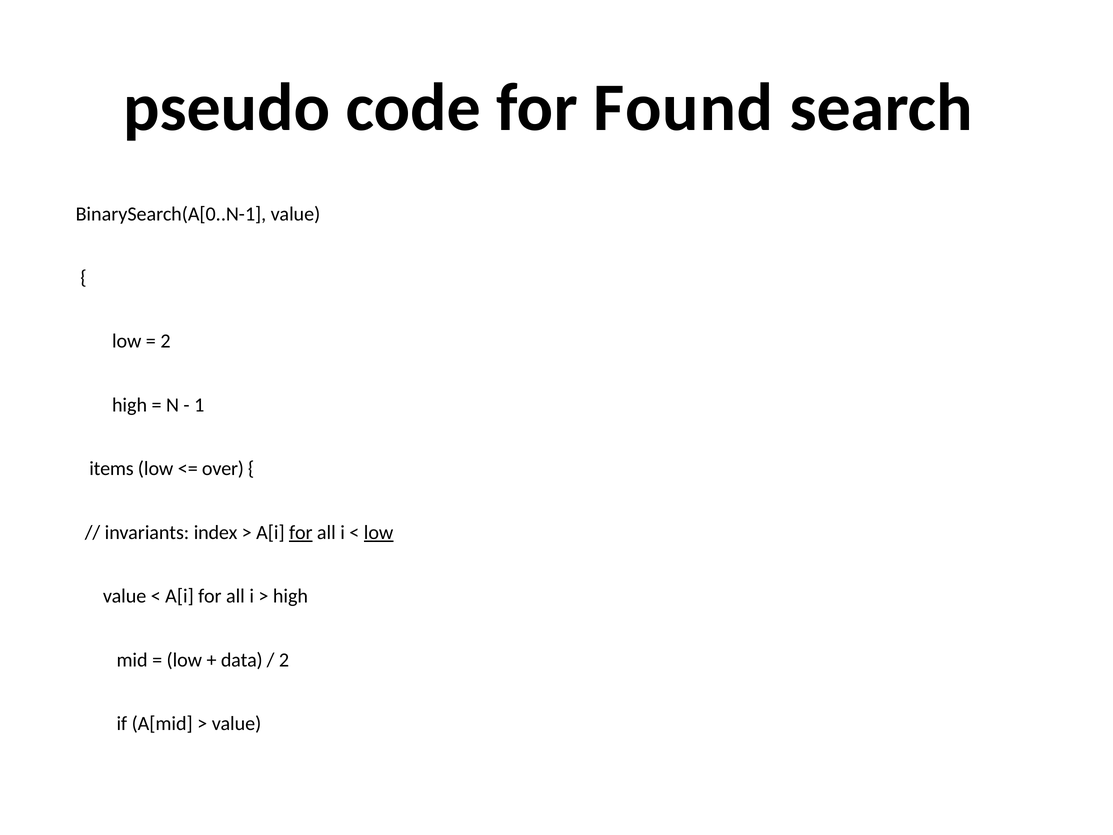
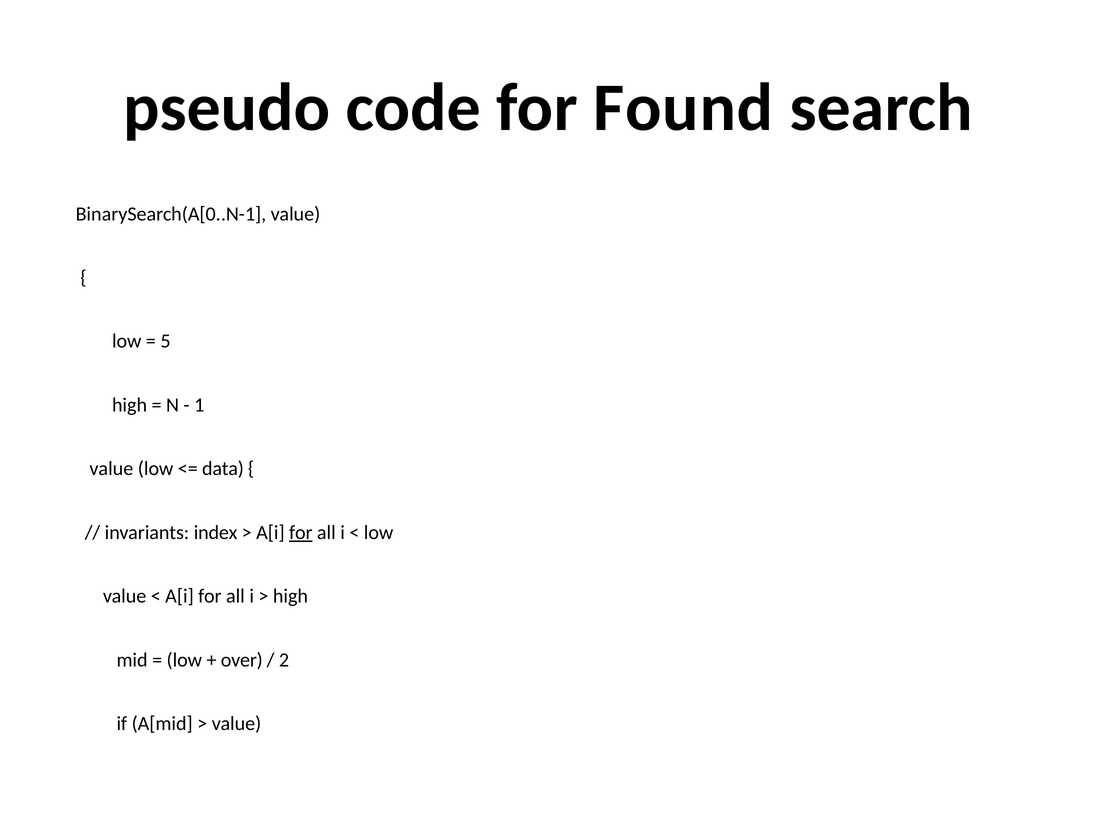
2 at (166, 341): 2 -> 5
items at (111, 469): items -> value
over: over -> data
low at (379, 532) underline: present -> none
data: data -> over
